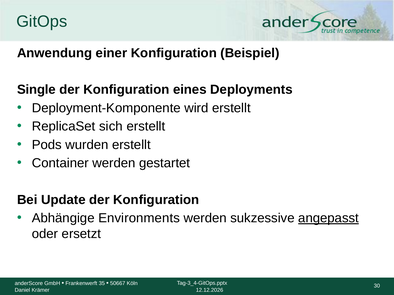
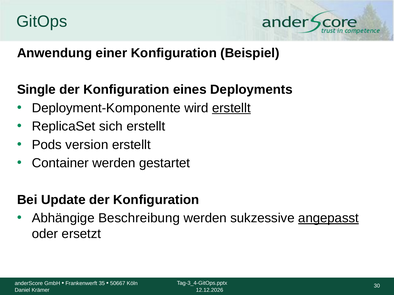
erstellt at (231, 108) underline: none -> present
wurden: wurden -> version
Environments: Environments -> Beschreibung
